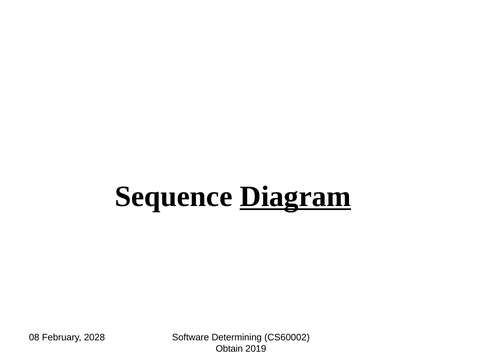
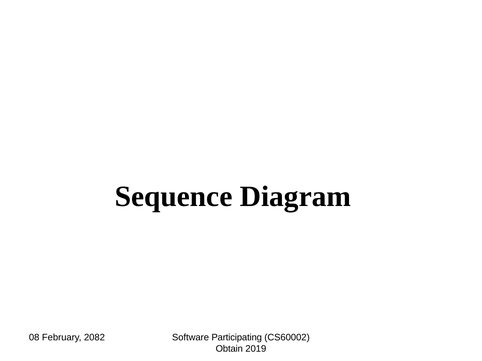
Diagram underline: present -> none
2028: 2028 -> 2082
Determining: Determining -> Participating
